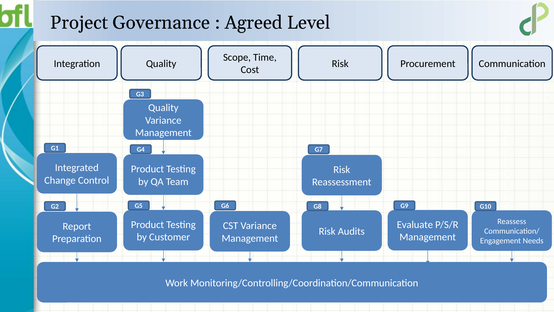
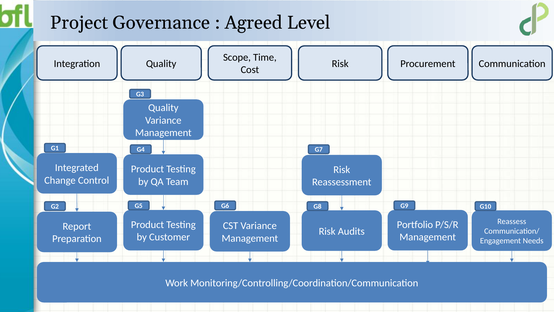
Evaluate: Evaluate -> Portfolio
